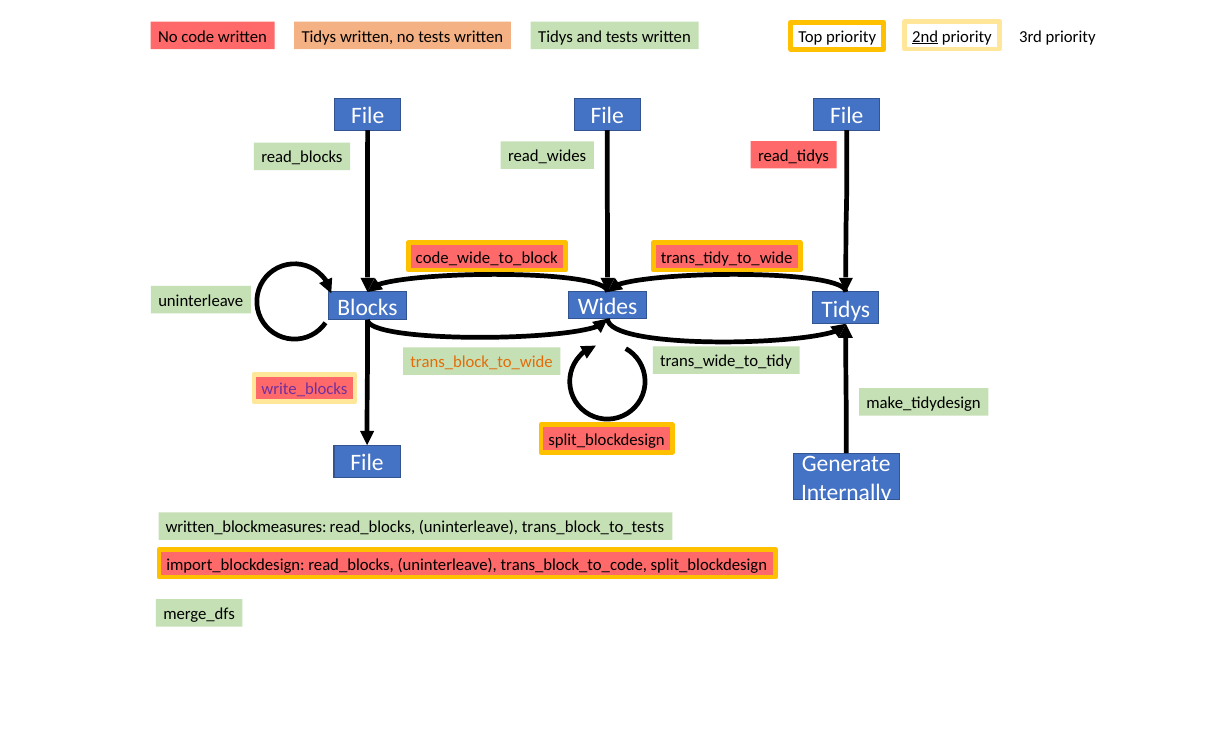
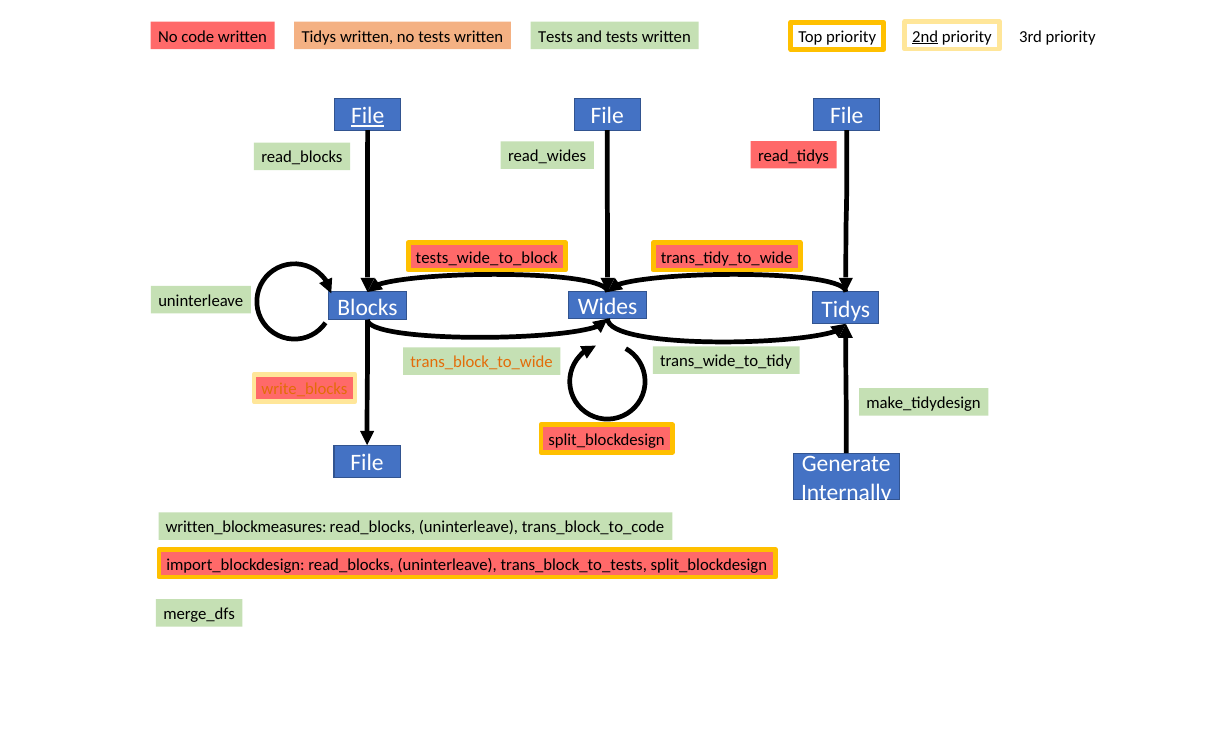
tests written Tidys: Tidys -> Tests
File at (368, 116) underline: none -> present
code_wide_to_block: code_wide_to_block -> tests_wide_to_block
write_blocks colour: purple -> orange
trans_block_to_tests: trans_block_to_tests -> trans_block_to_code
trans_block_to_code: trans_block_to_code -> trans_block_to_tests
